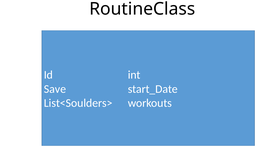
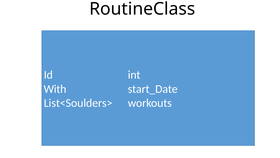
Save: Save -> With
